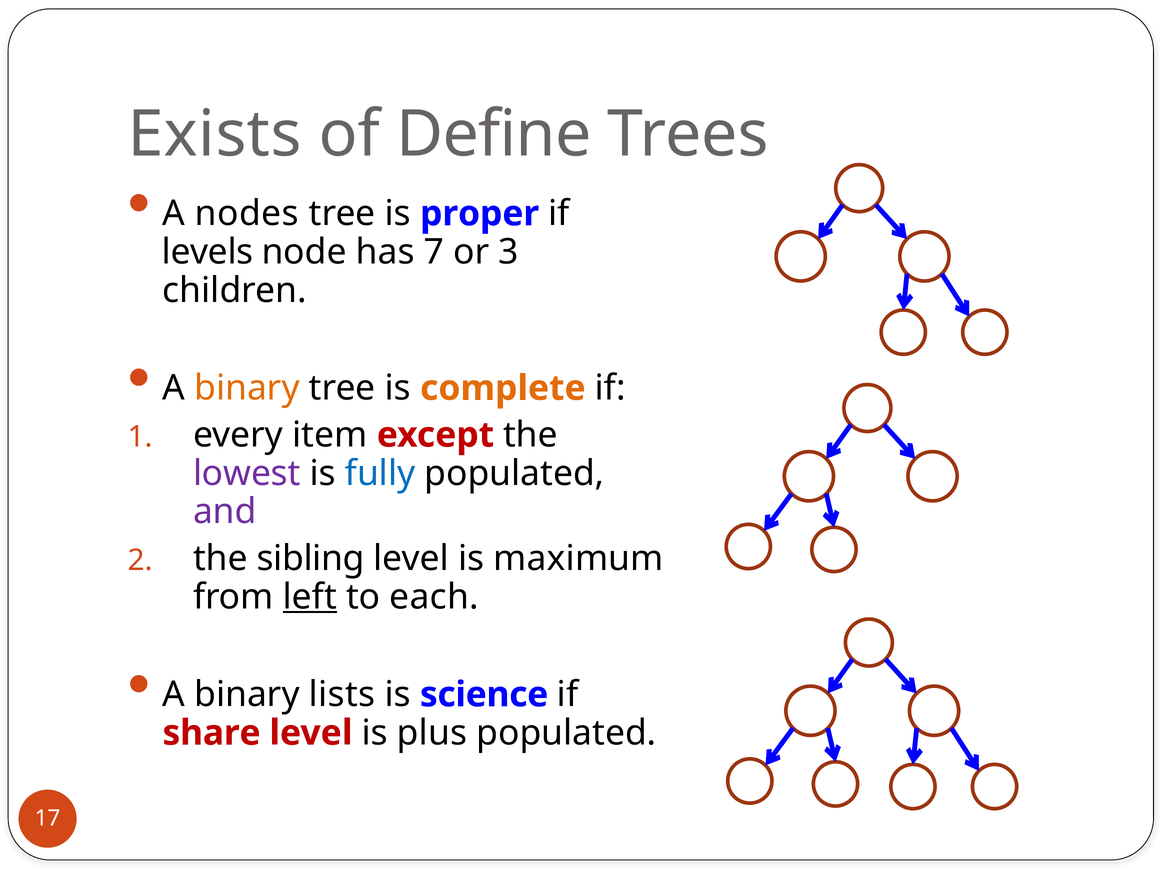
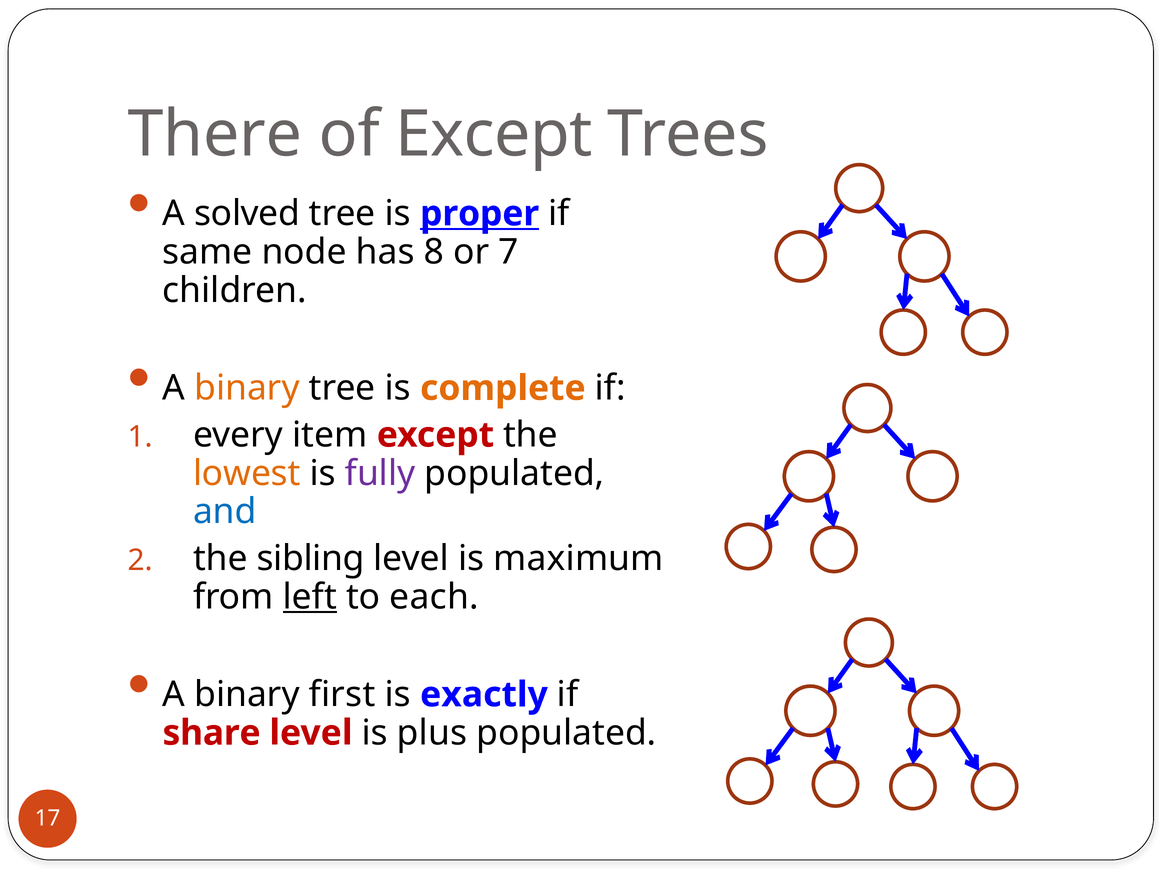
Exists: Exists -> There
of Define: Define -> Except
nodes: nodes -> solved
proper underline: none -> present
levels: levels -> same
7: 7 -> 8
3: 3 -> 7
lowest colour: purple -> orange
fully colour: blue -> purple
and colour: purple -> blue
lists: lists -> first
science: science -> exactly
